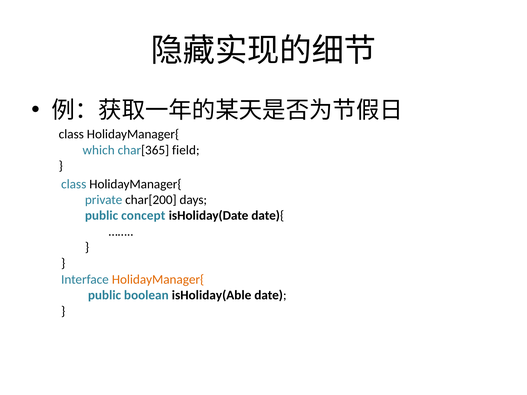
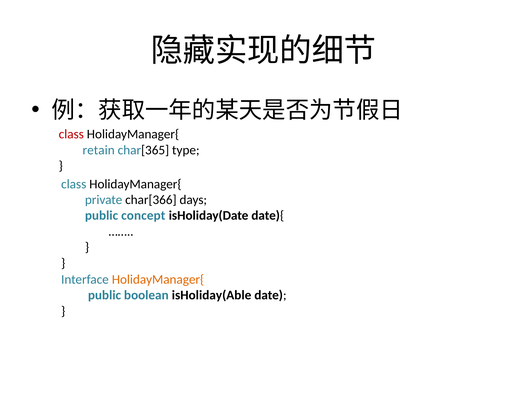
class at (71, 134) colour: black -> red
which: which -> retain
field: field -> type
char[200: char[200 -> char[366
